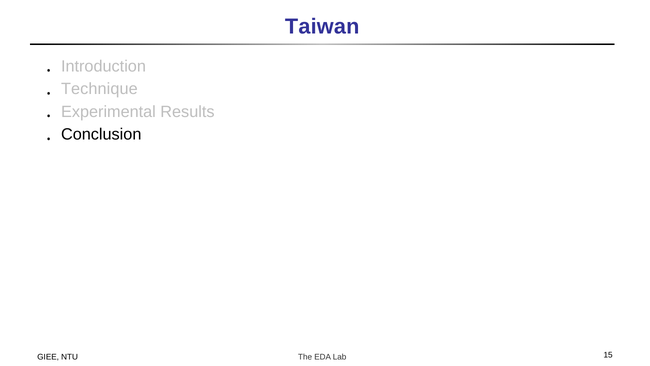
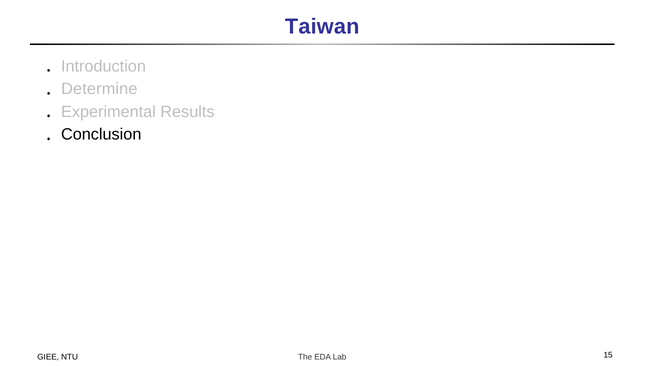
Technique: Technique -> Determine
